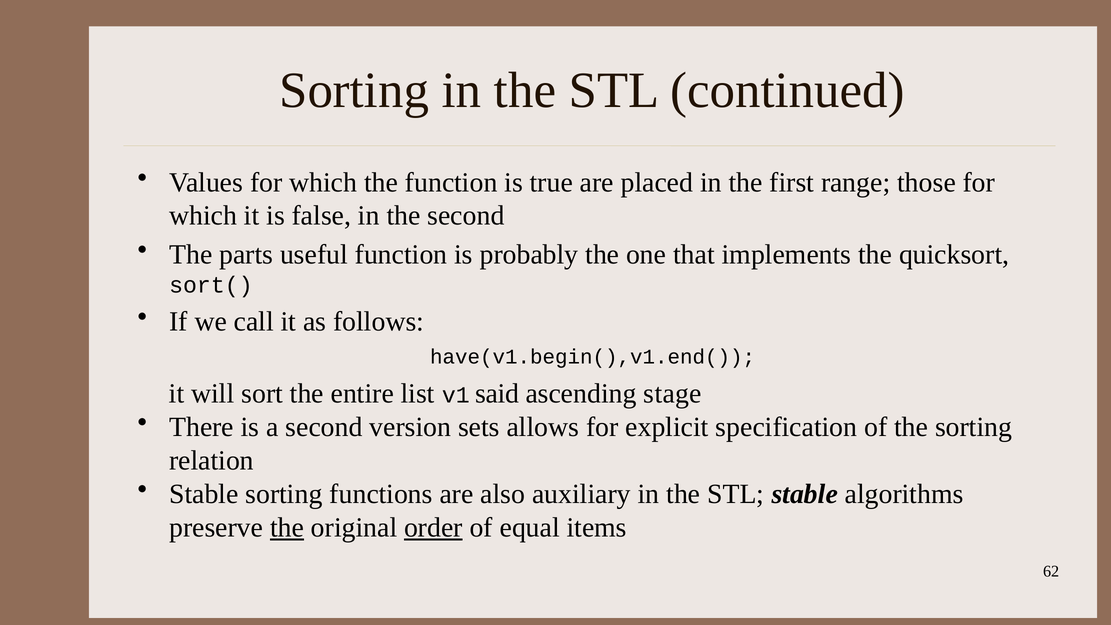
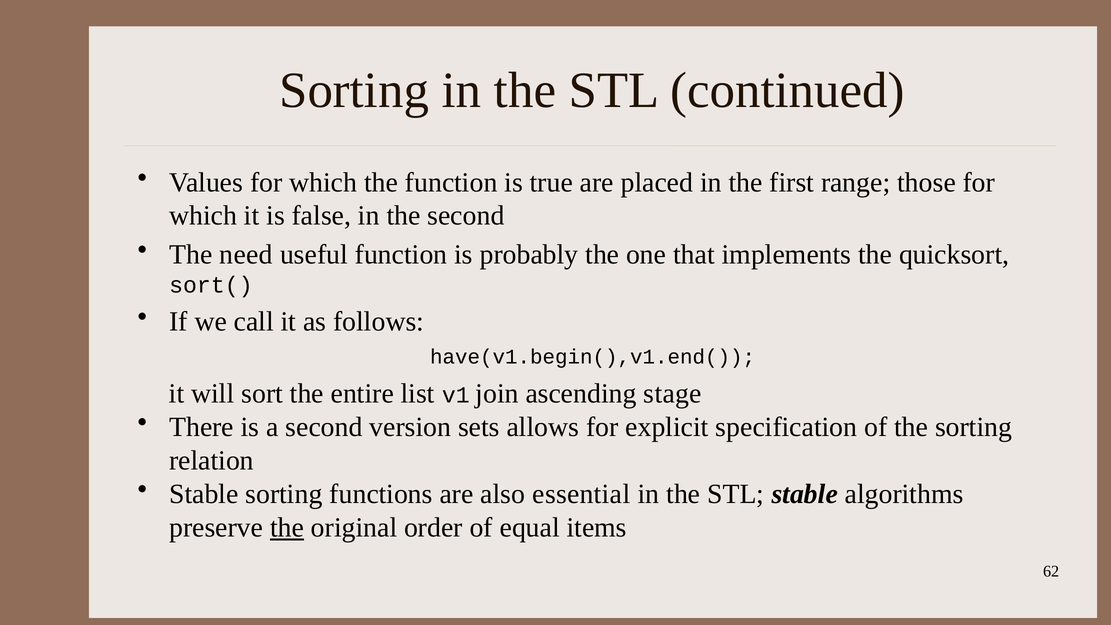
parts: parts -> need
said: said -> join
auxiliary: auxiliary -> essential
order underline: present -> none
